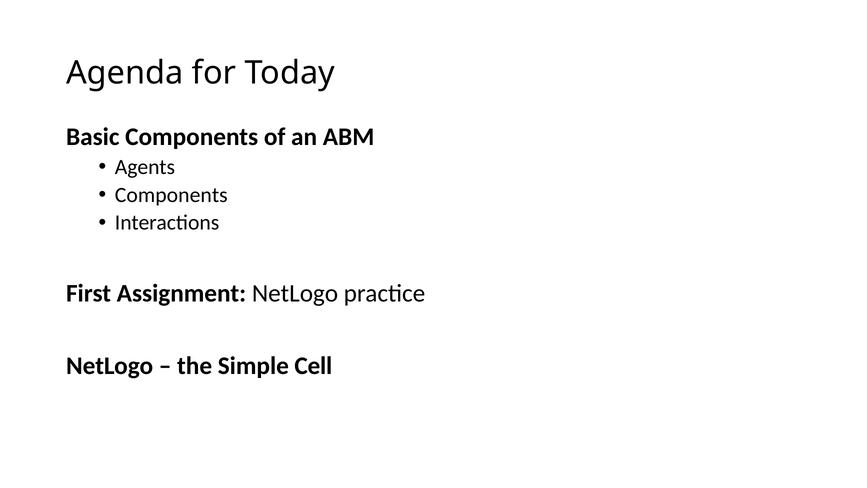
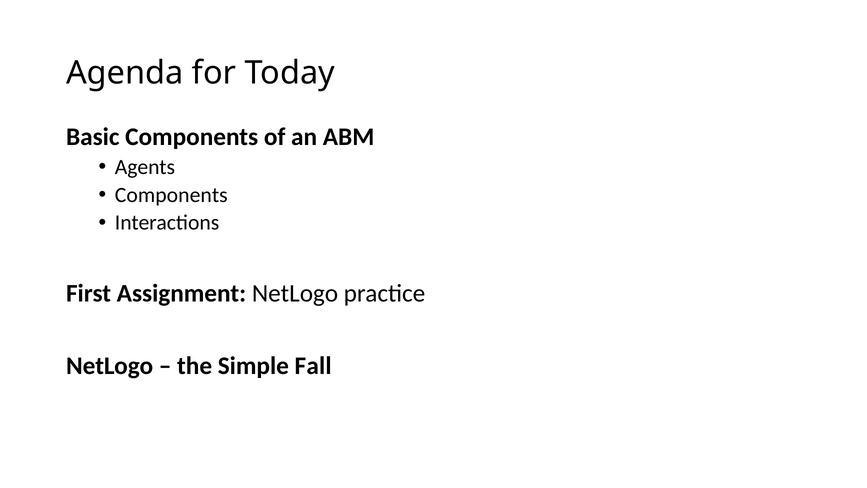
Cell: Cell -> Fall
